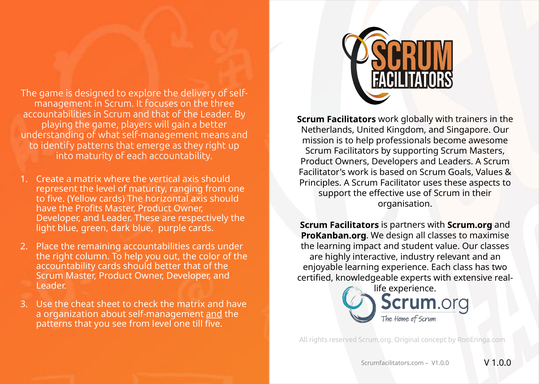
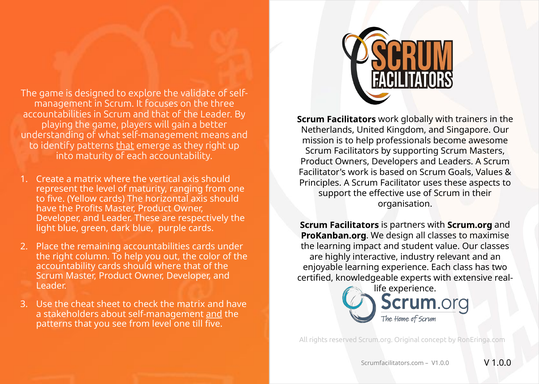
delivery: delivery -> validate
that at (125, 146) underline: none -> present
should better: better -> where
organization: organization -> stakeholders
